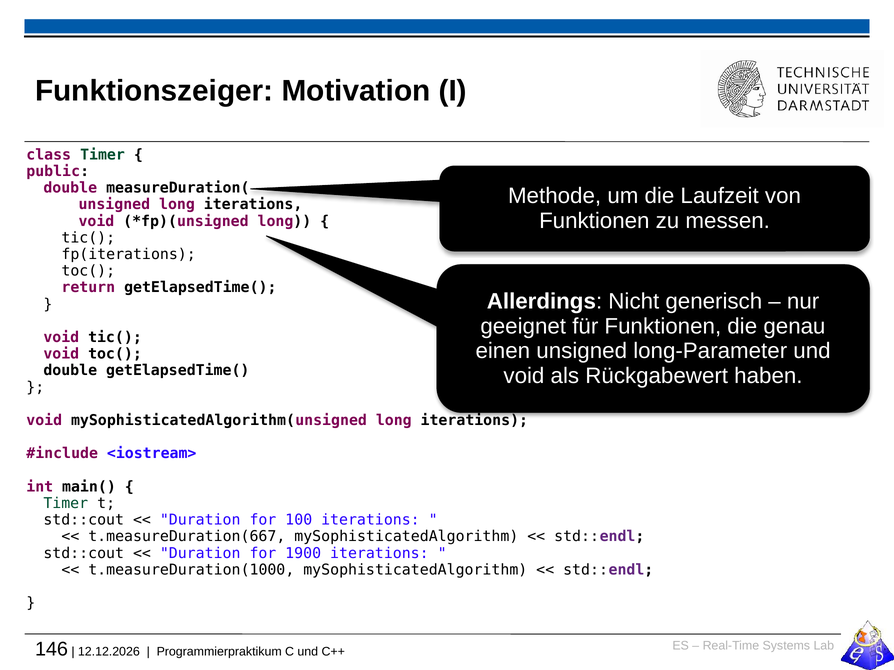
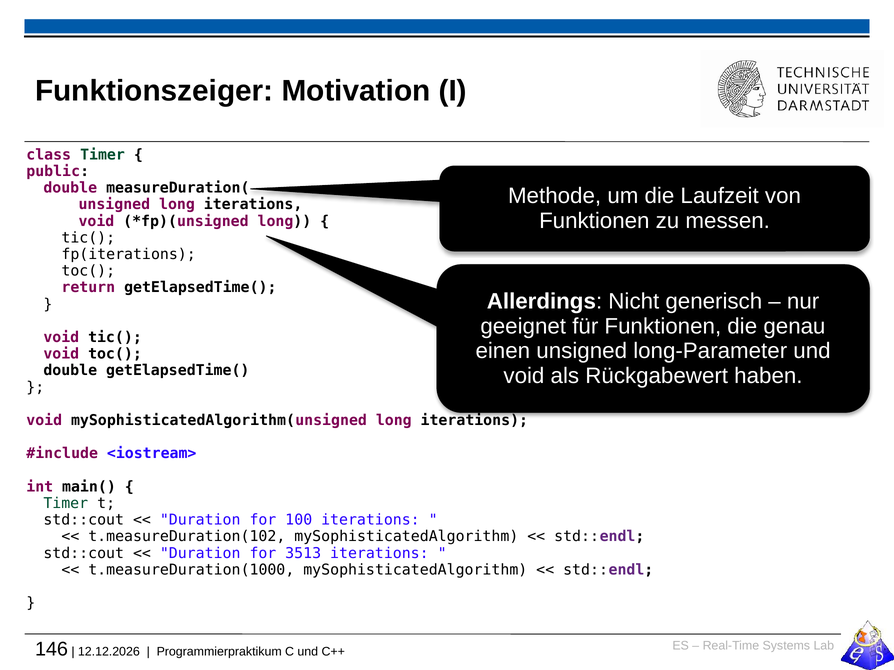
t.measureDuration(667: t.measureDuration(667 -> t.measureDuration(102
1900: 1900 -> 3513
